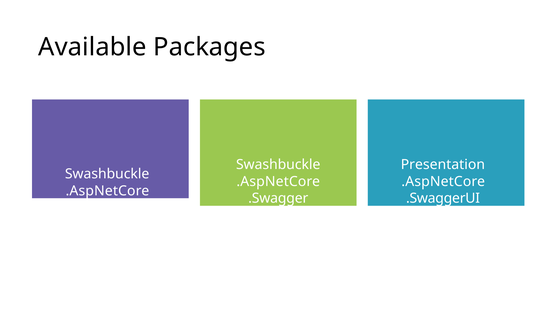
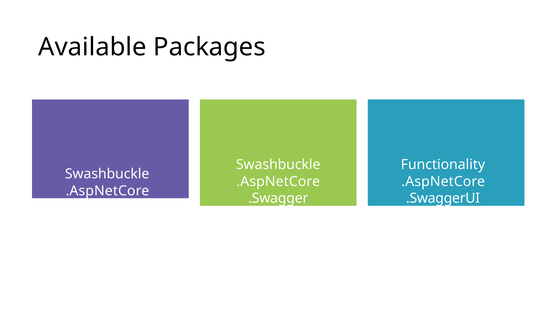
Presentation: Presentation -> Functionality
